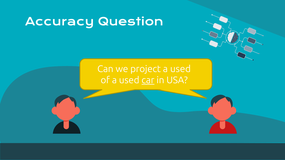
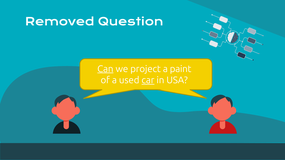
Accuracy: Accuracy -> Removed
Can underline: none -> present
used at (180, 69): used -> paint
